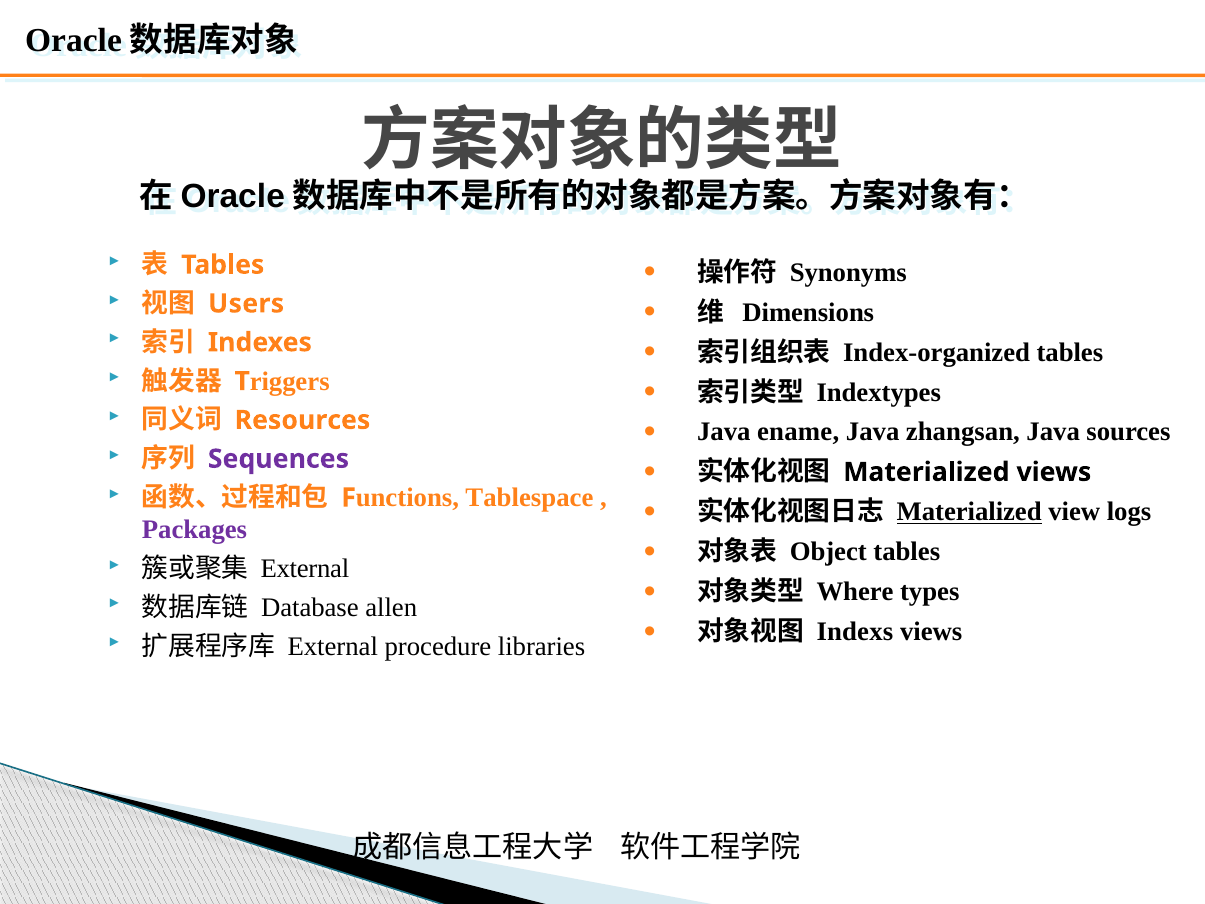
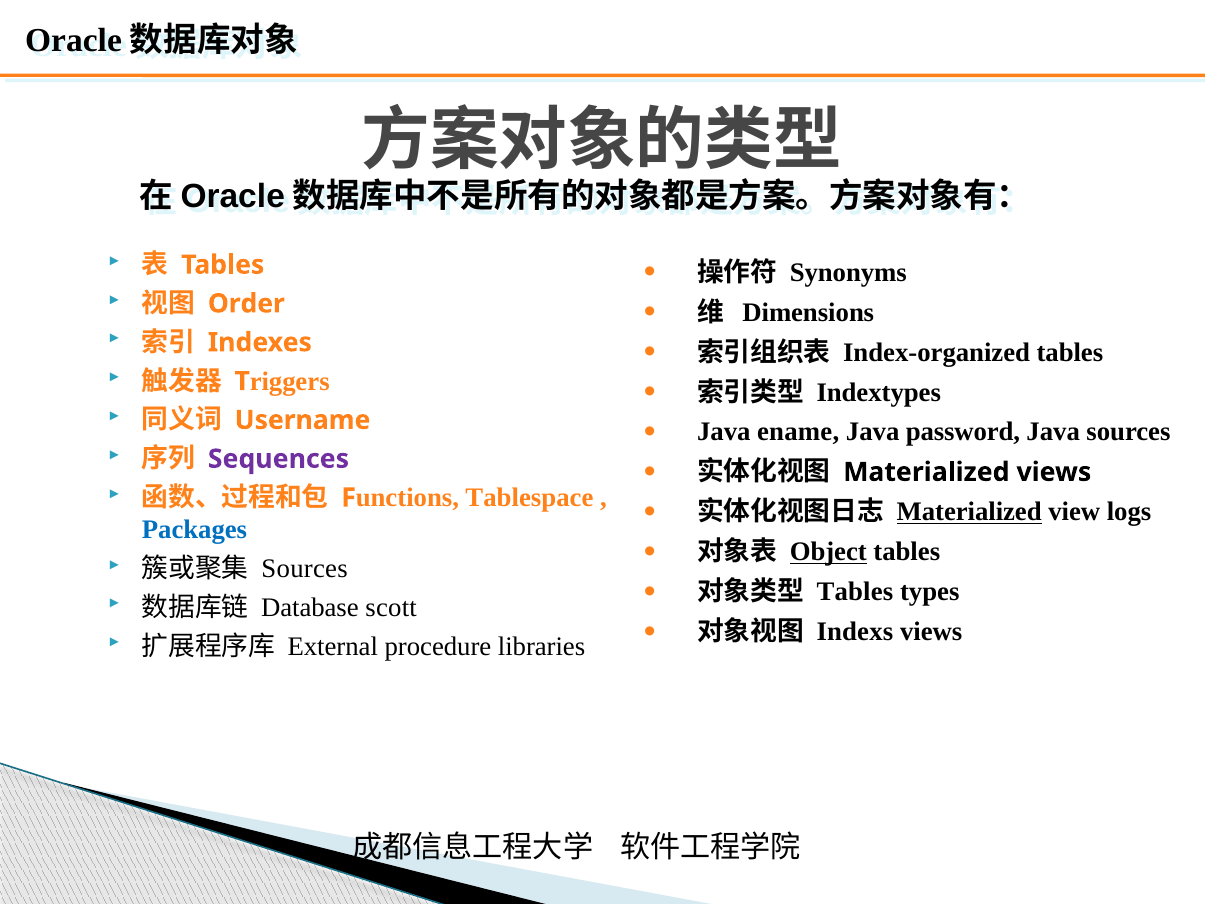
Users: Users -> Order
Resources: Resources -> Username
zhangsan: zhangsan -> password
Packages colour: purple -> blue
Object underline: none -> present
External at (305, 569): External -> Sources
Where at (855, 592): Where -> Tables
allen: allen -> scott
